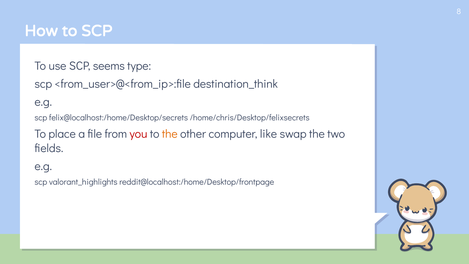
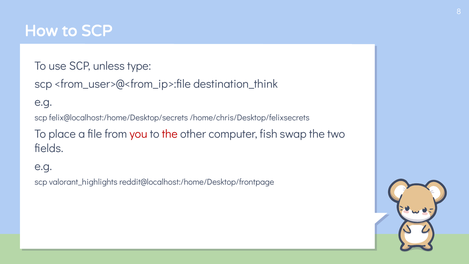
seems: seems -> unless
the at (170, 134) colour: orange -> red
like: like -> fish
